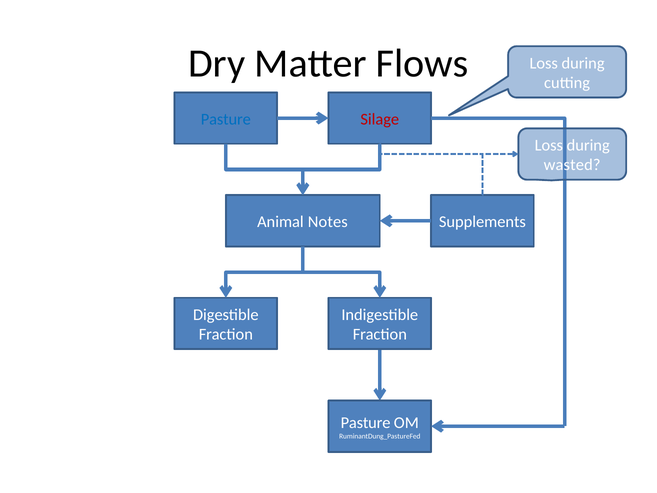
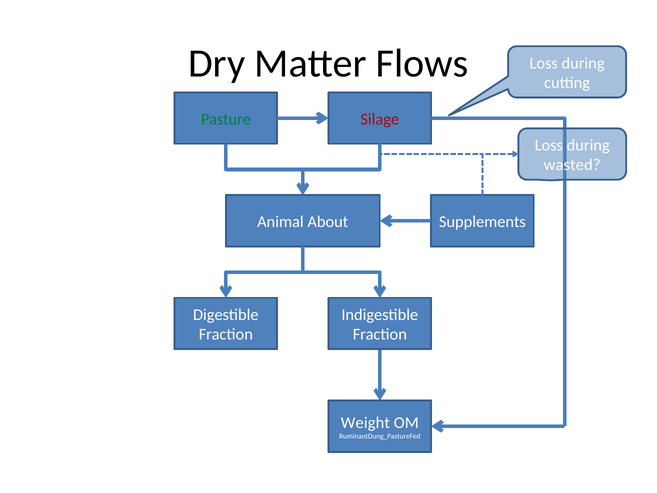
Pasture at (226, 119) colour: blue -> green
Notes: Notes -> About
Pasture at (366, 423): Pasture -> Weight
